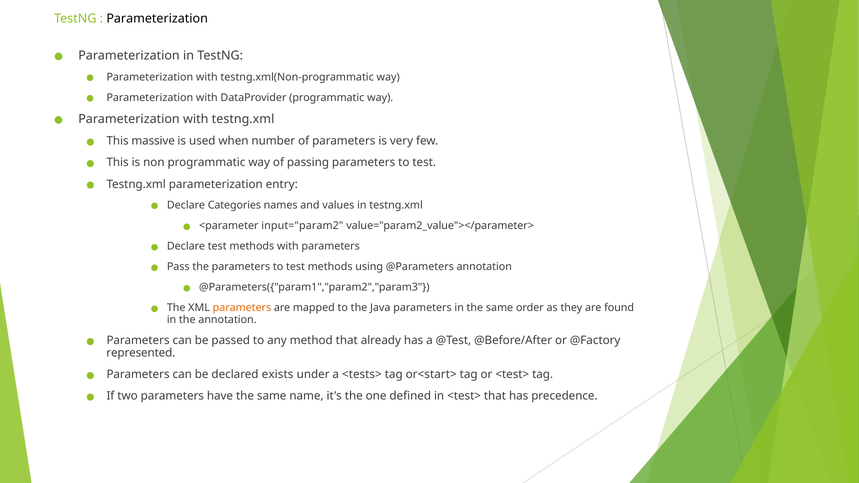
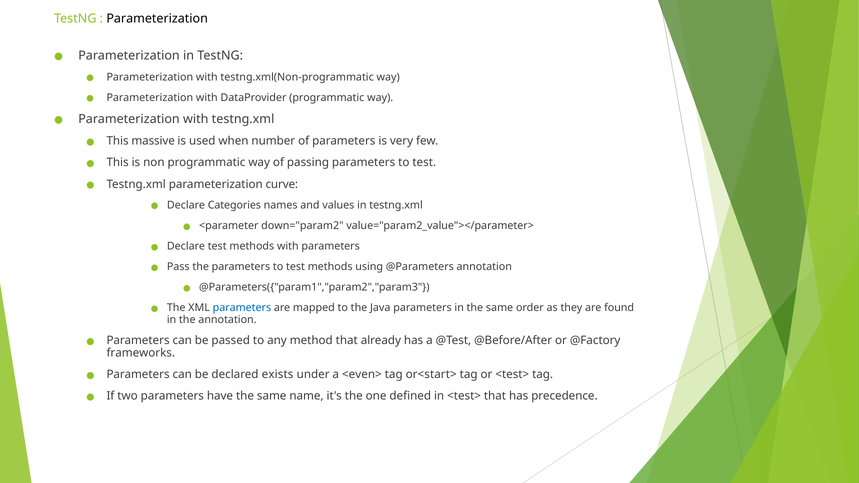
entry: entry -> curve
input="param2: input="param2 -> down="param2
parameters at (242, 308) colour: orange -> blue
represented: represented -> frameworks
<tests>: <tests> -> <even>
